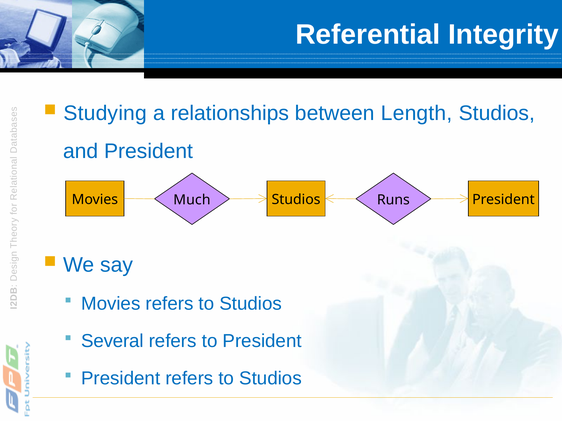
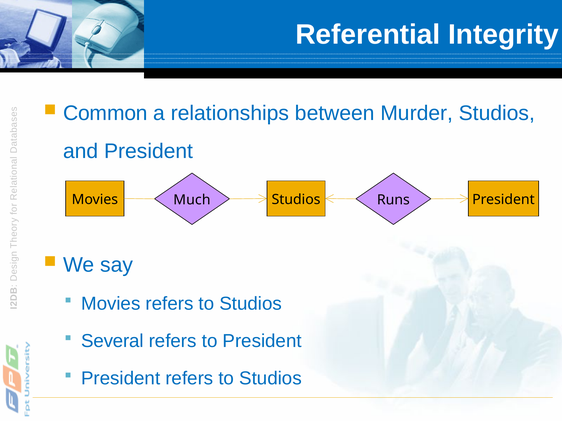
Studying: Studying -> Common
Length: Length -> Murder
